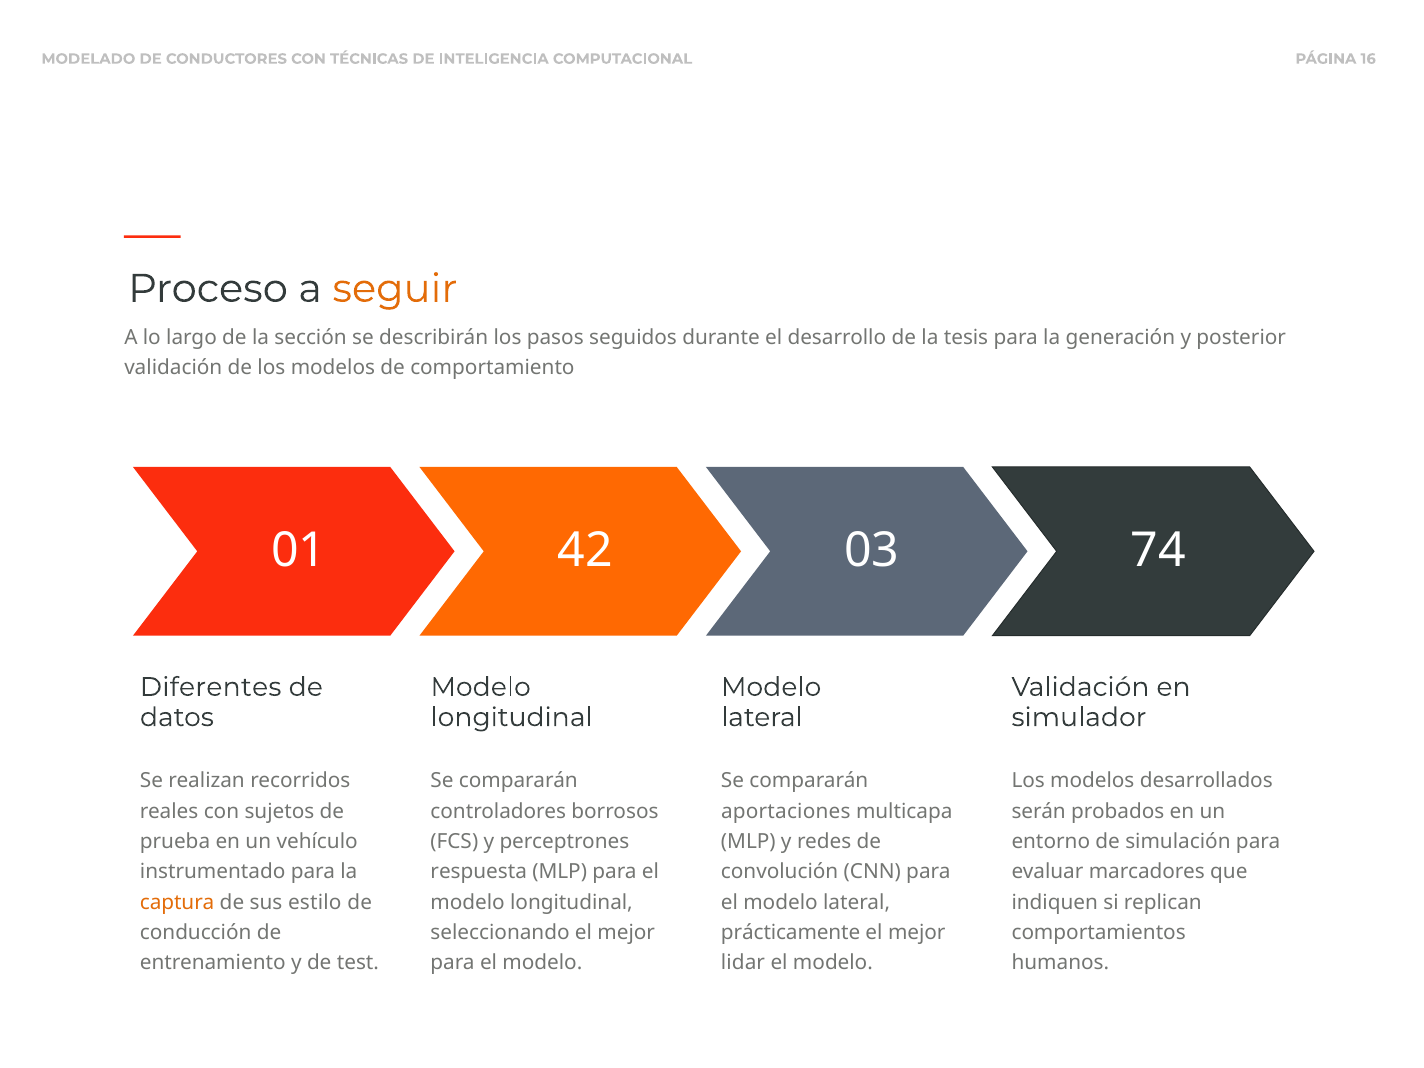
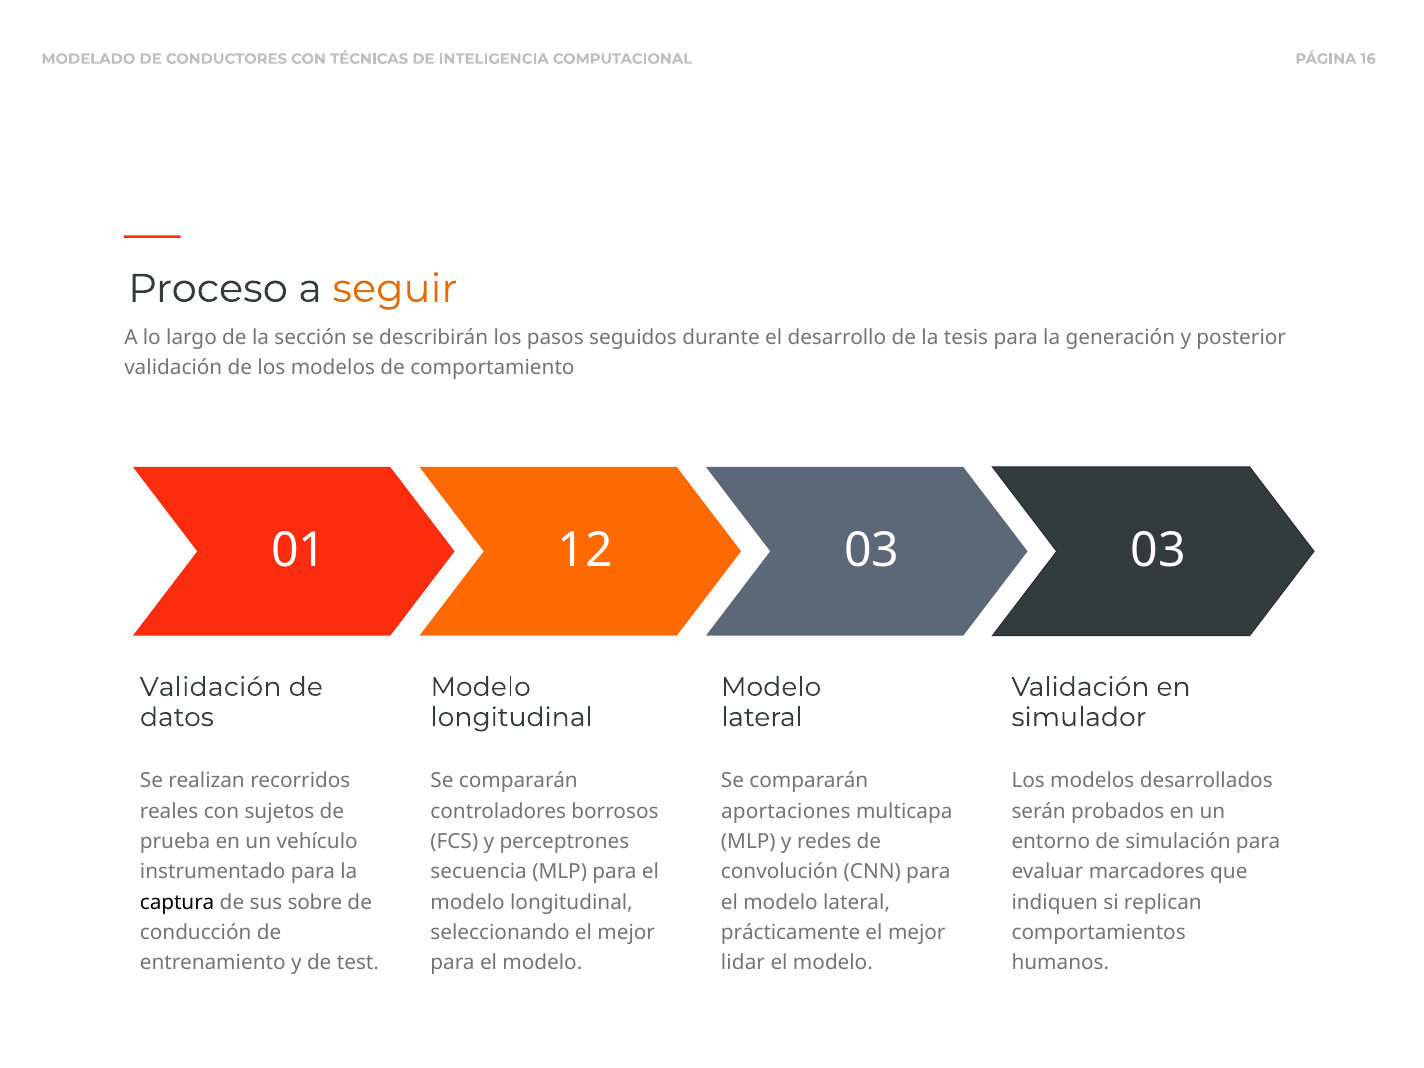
42: 42 -> 12
03 74: 74 -> 03
Diferentes at (211, 687): Diferentes -> Validación
respuesta: respuesta -> secuencia
captura colour: orange -> black
estilo: estilo -> sobre
